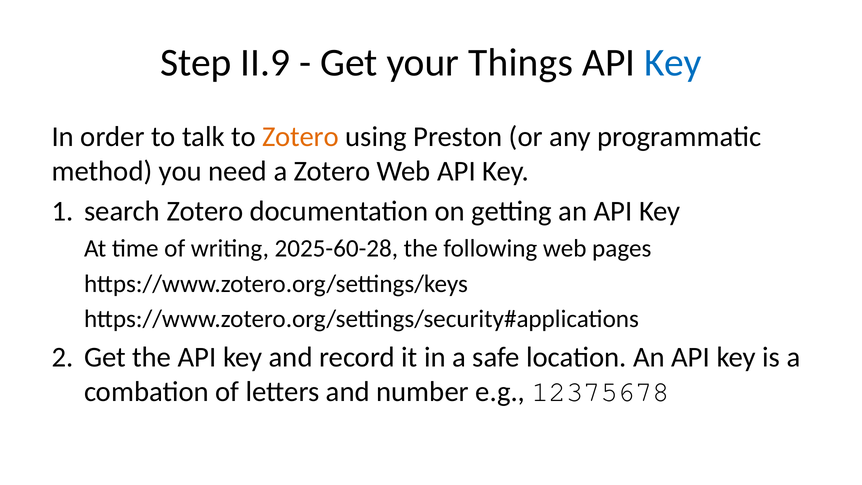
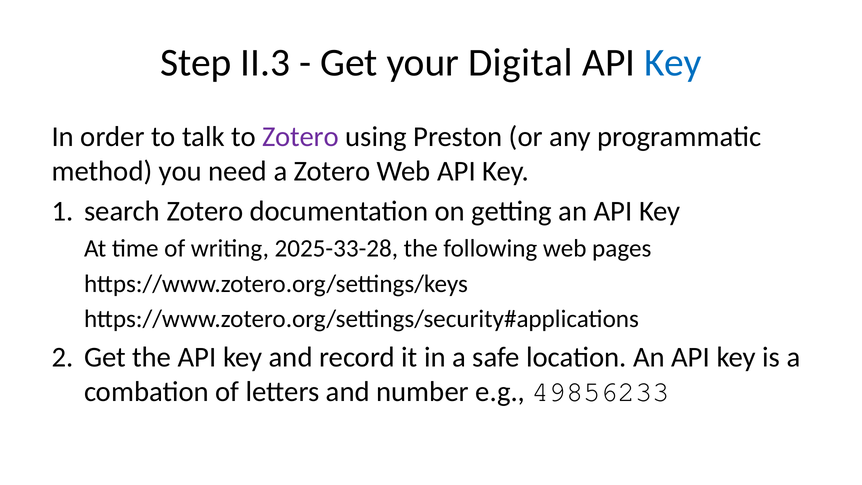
II.9: II.9 -> II.3
Things: Things -> Digital
Zotero at (301, 137) colour: orange -> purple
2025-60-28: 2025-60-28 -> 2025-33-28
12375678: 12375678 -> 49856233
